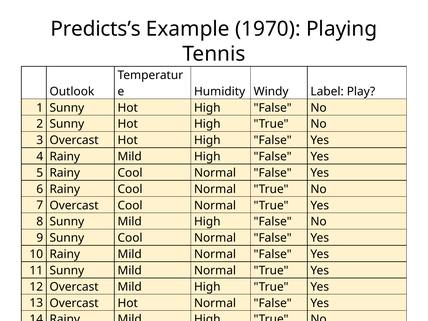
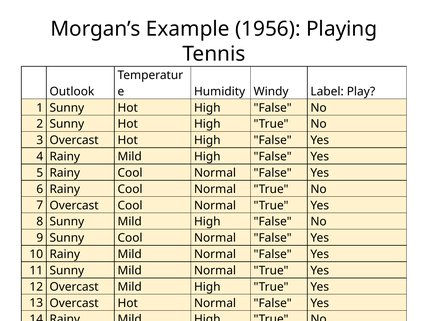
Predicts’s: Predicts’s -> Morgan’s
1970: 1970 -> 1956
